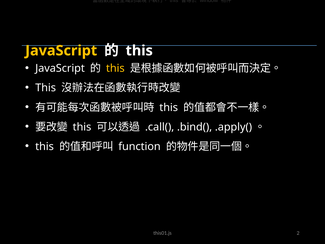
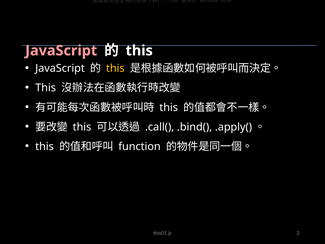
JavaScript at (61, 51) colour: yellow -> pink
